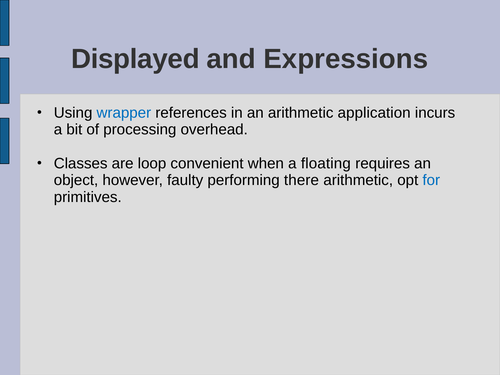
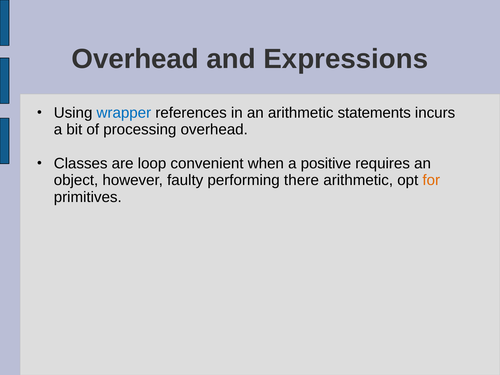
Displayed at (135, 59): Displayed -> Overhead
application: application -> statements
floating: floating -> positive
for colour: blue -> orange
